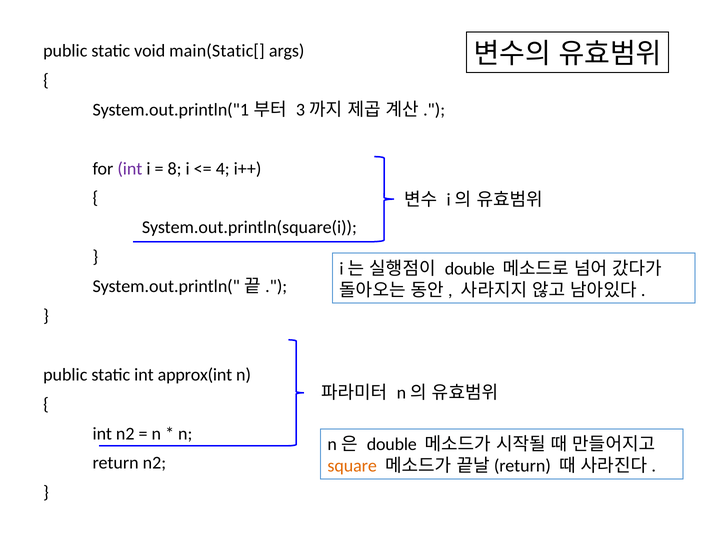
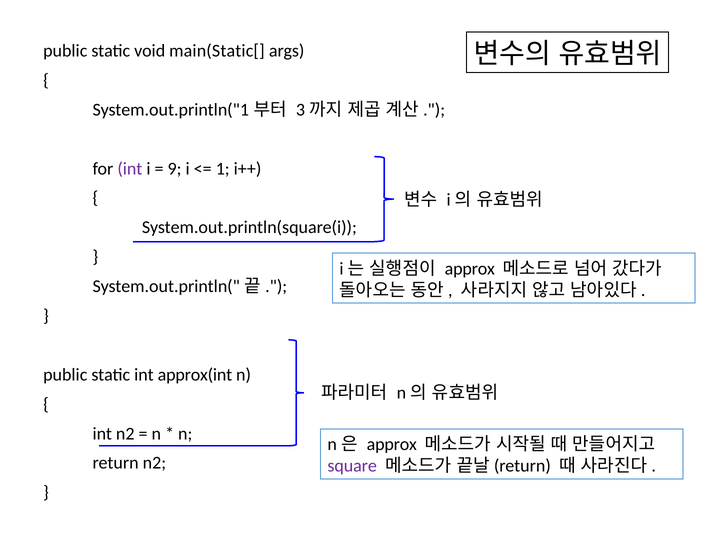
8: 8 -> 9
4: 4 -> 1
double at (470, 269): double -> approx
double at (392, 444): double -> approx
square colour: orange -> purple
